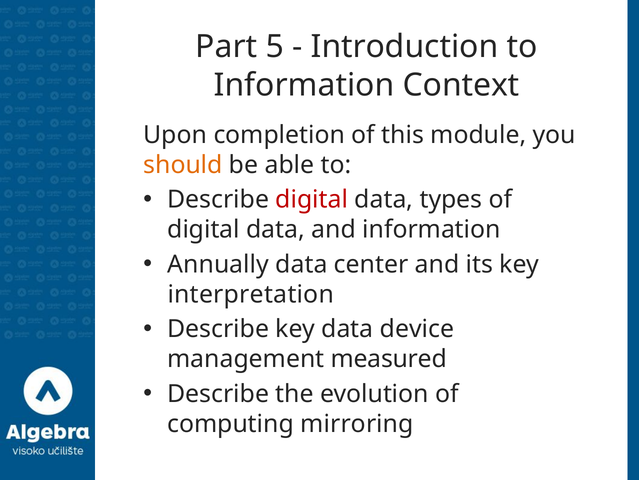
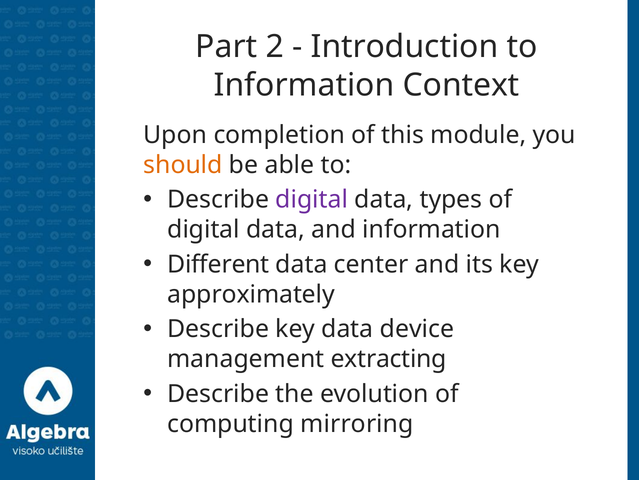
5: 5 -> 2
digital at (312, 199) colour: red -> purple
Annually: Annually -> Different
interpretation: interpretation -> approximately
measured: measured -> extracting
